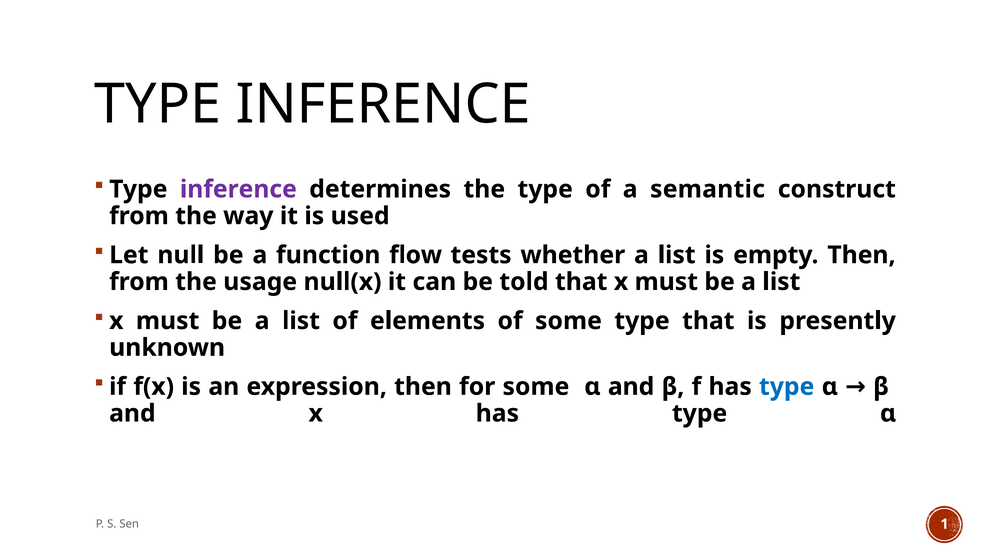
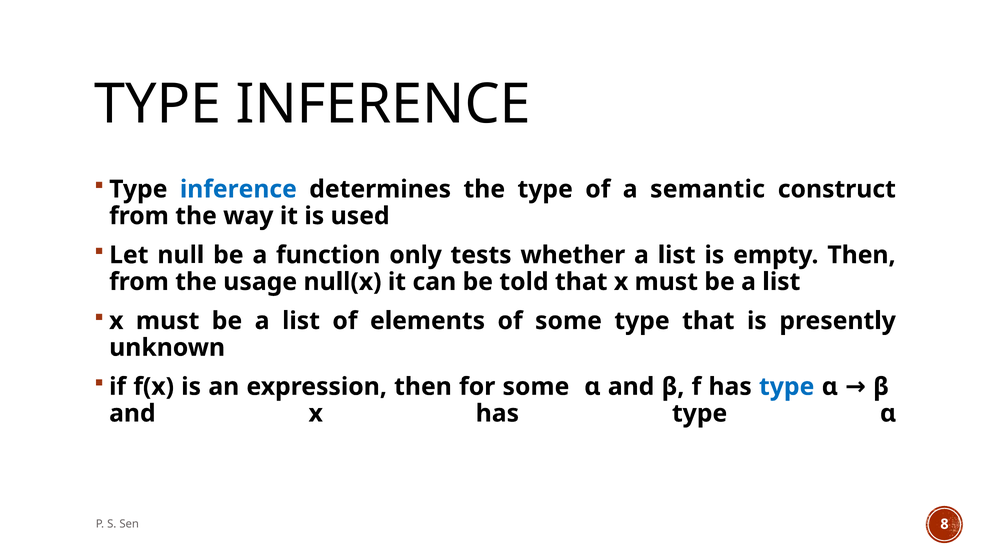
inference at (238, 189) colour: purple -> blue
flow: flow -> only
1: 1 -> 8
